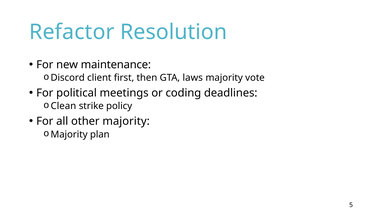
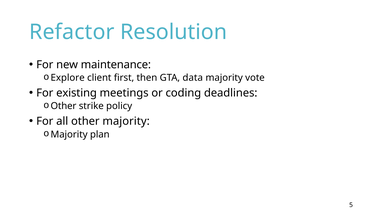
Discord: Discord -> Explore
laws: laws -> data
political: political -> existing
Clean at (63, 106): Clean -> Other
